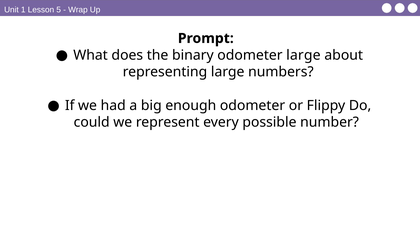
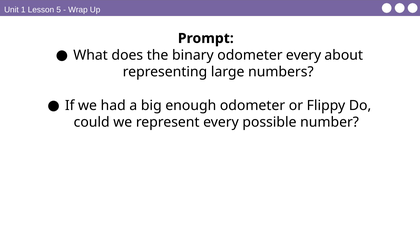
odometer large: large -> every
